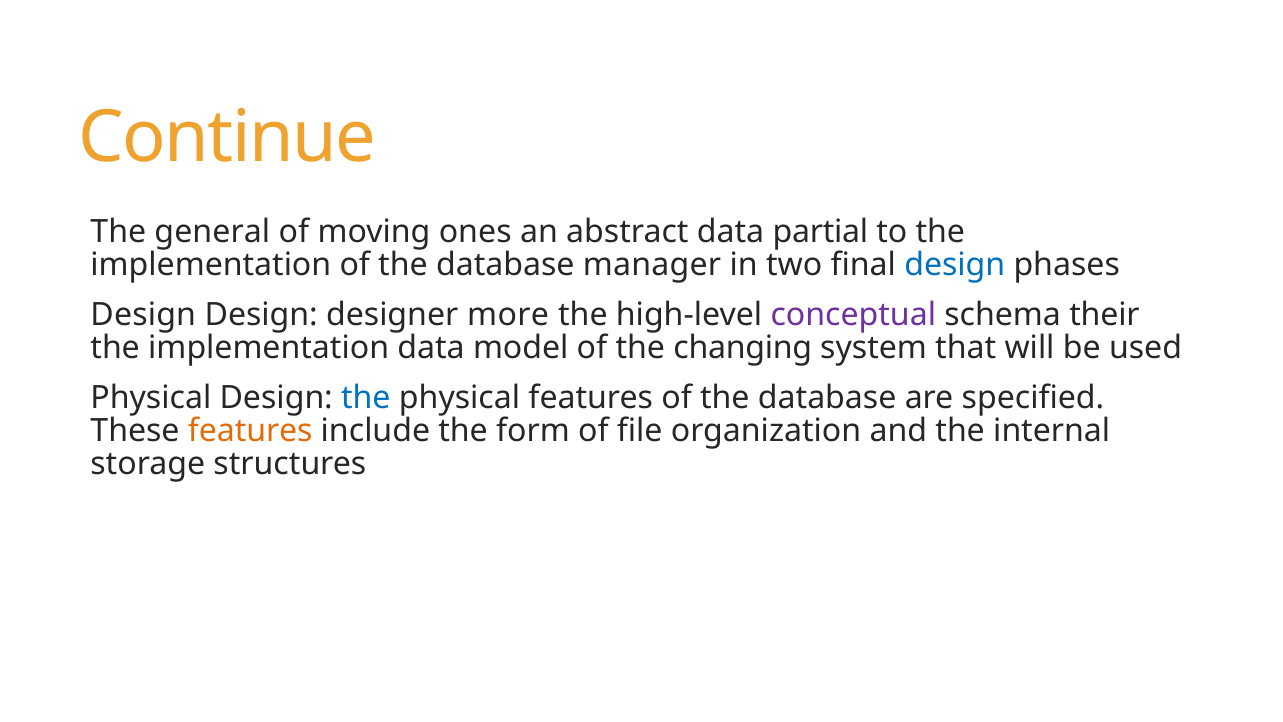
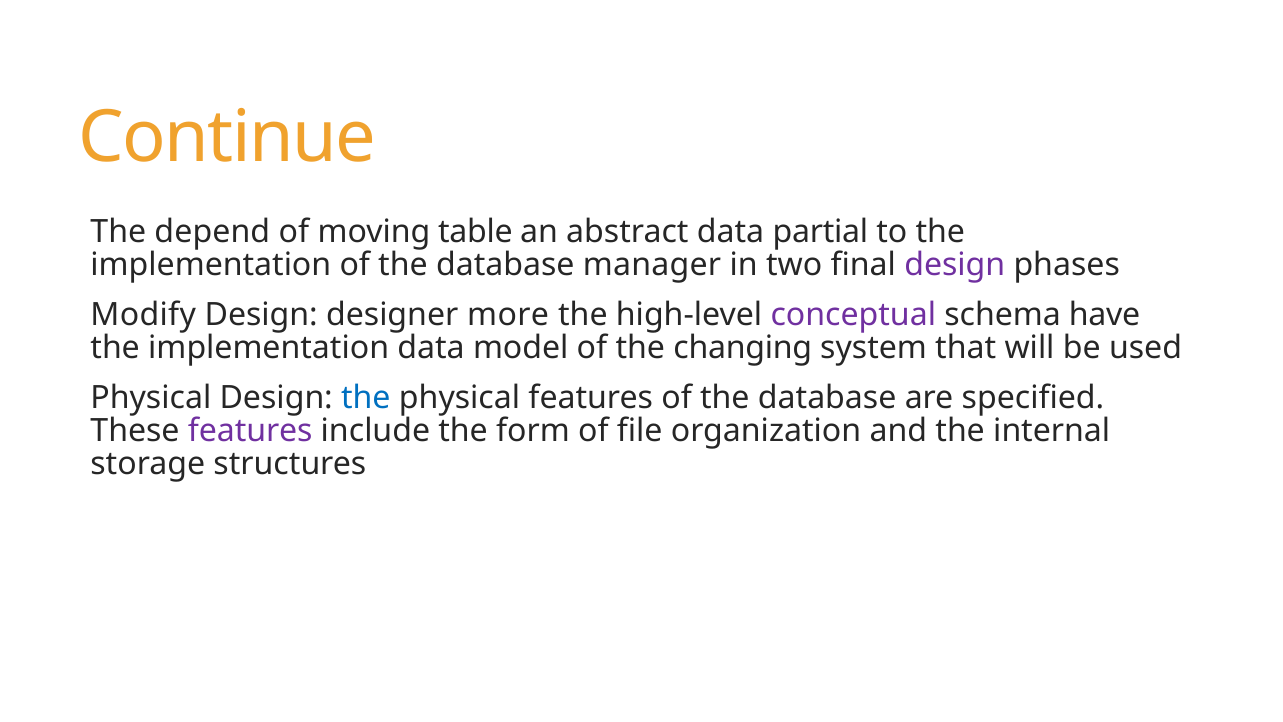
general: general -> depend
ones: ones -> table
design at (955, 265) colour: blue -> purple
Design at (143, 315): Design -> Modify
their: their -> have
features at (250, 431) colour: orange -> purple
